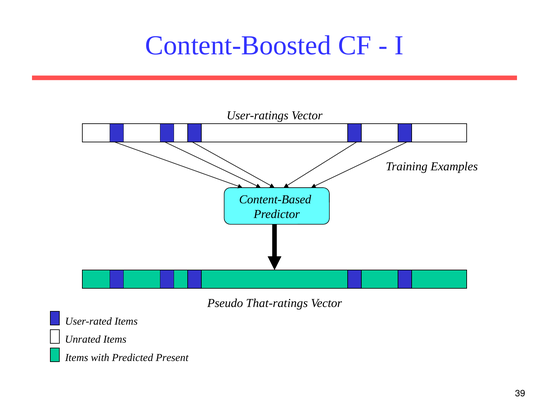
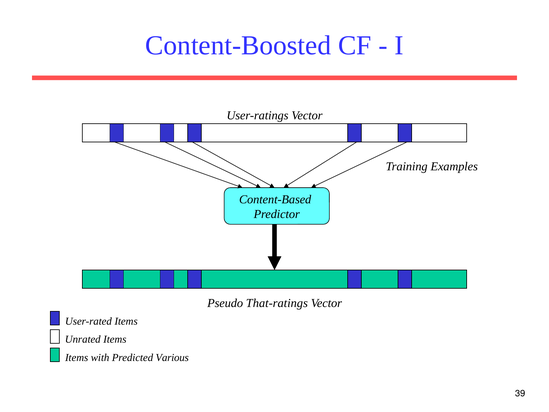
Present: Present -> Various
